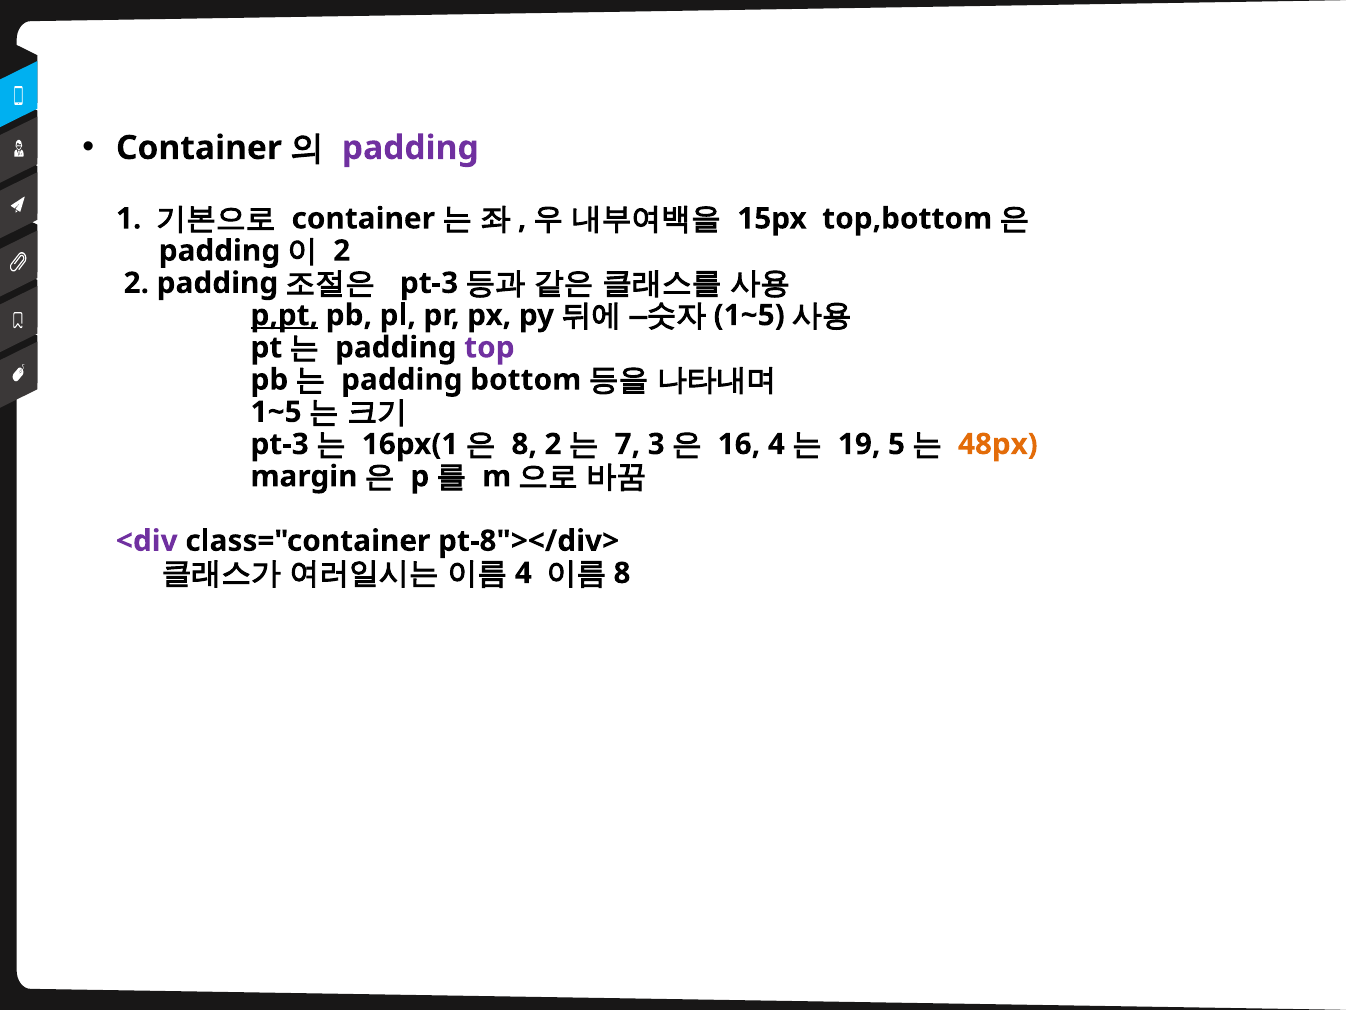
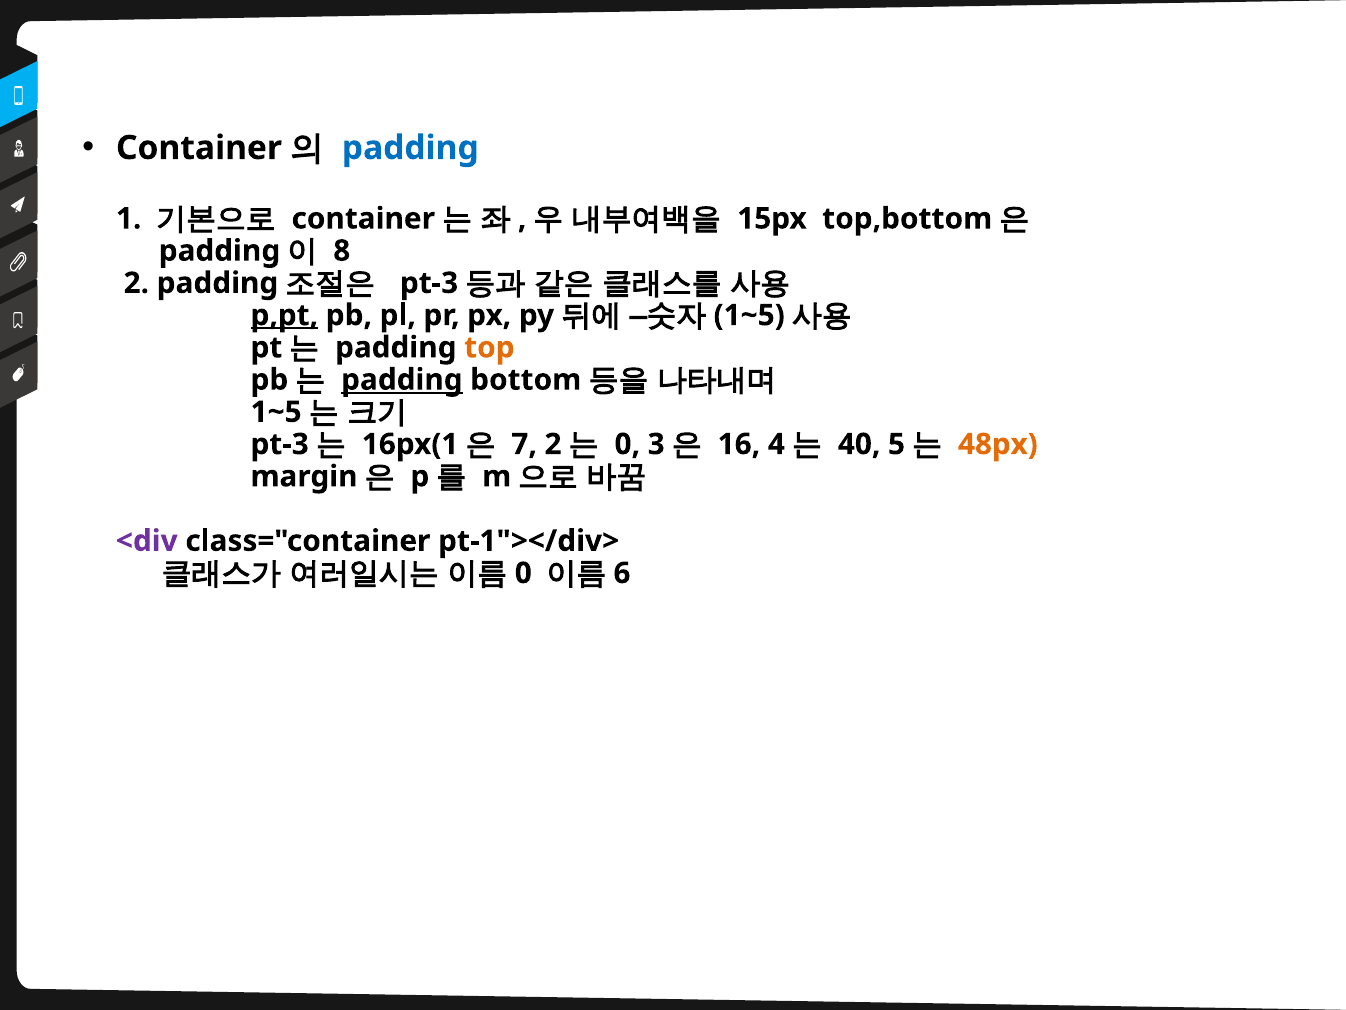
padding at (410, 148) colour: purple -> blue
2 at (342, 251): 2 -> 8
top colour: purple -> orange
padding at (402, 380) underline: none -> present
8 at (524, 444): 8 -> 7
7 at (627, 444): 7 -> 0
19: 19 -> 40
pt-8"></div>: pt-8"></div> -> pt-1"></div>
4 at (523, 573): 4 -> 0
8 at (622, 573): 8 -> 6
